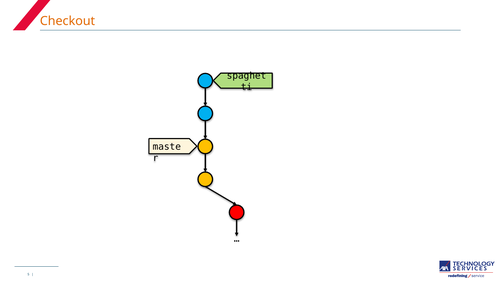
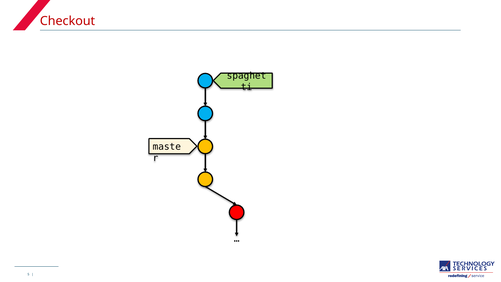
Checkout colour: orange -> red
